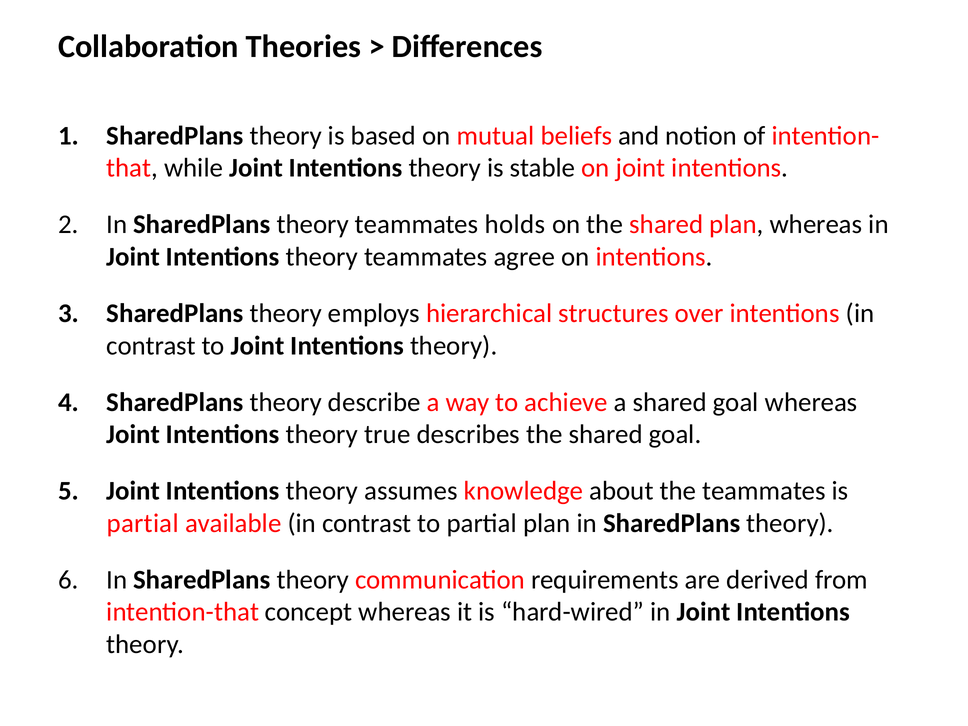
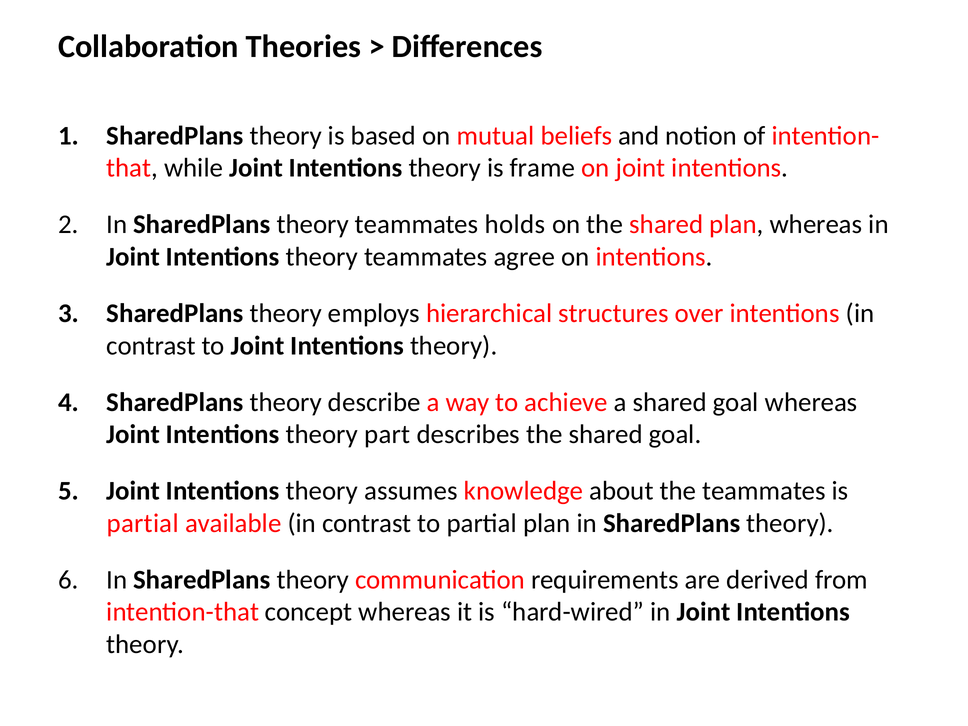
stable: stable -> frame
true: true -> part
